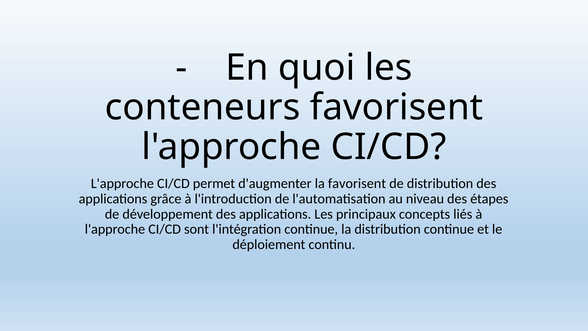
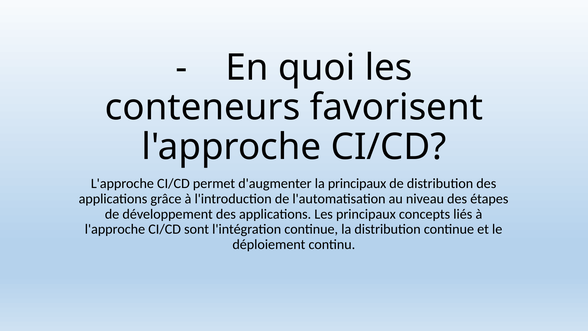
la favorisent: favorisent -> principaux
